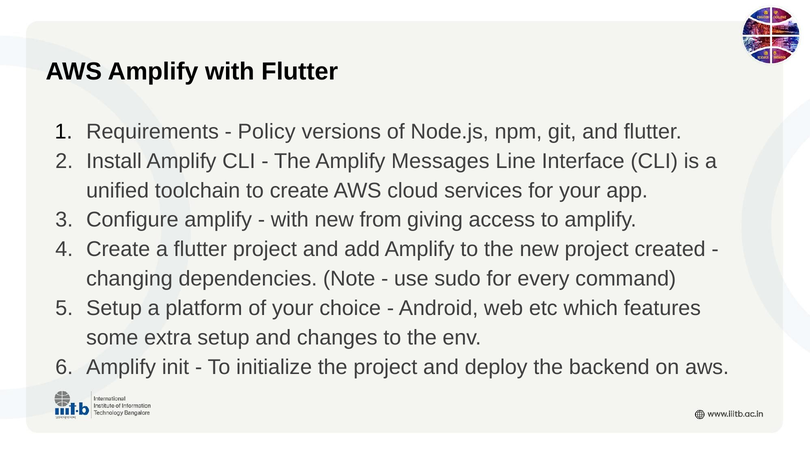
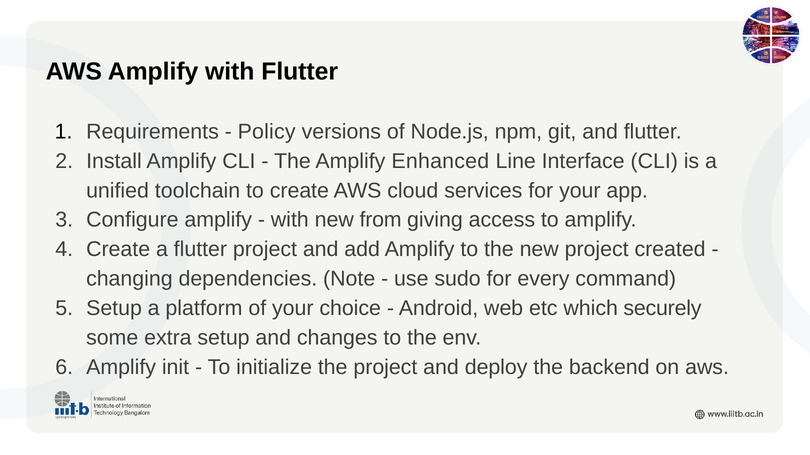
Messages: Messages -> Enhanced
features: features -> securely
